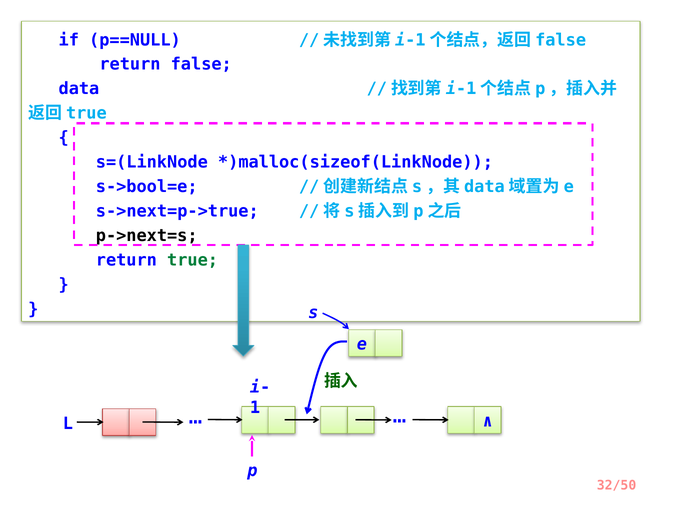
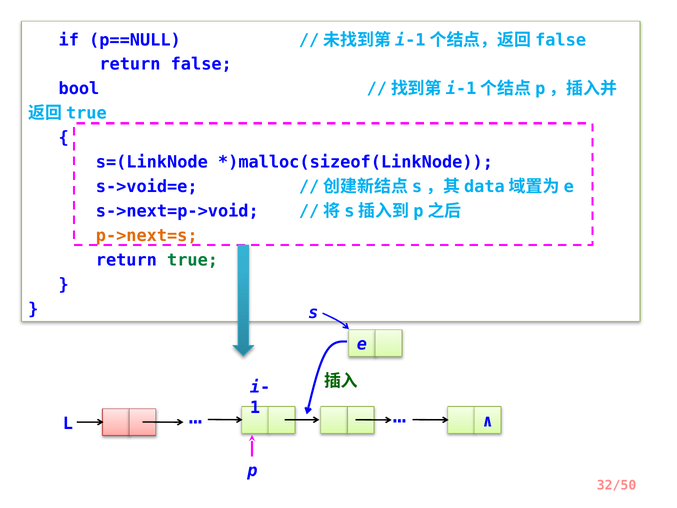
data: data -> bool
s->bool=e: s->bool=e -> s->void=e
s->next=p->true: s->next=p->true -> s->next=p->void
p->next=s colour: black -> orange
